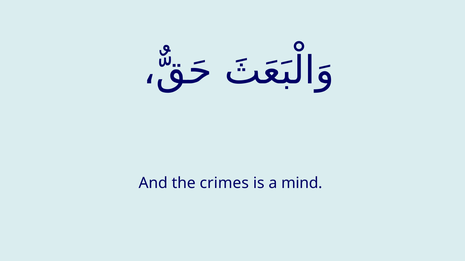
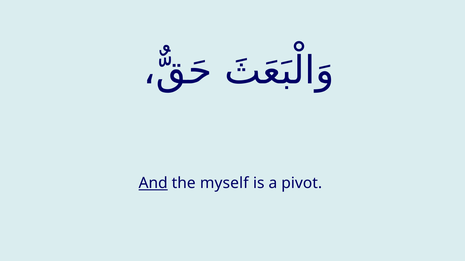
And underline: none -> present
crimes: crimes -> myself
mind: mind -> pivot
